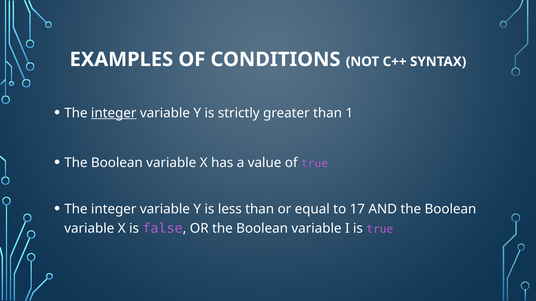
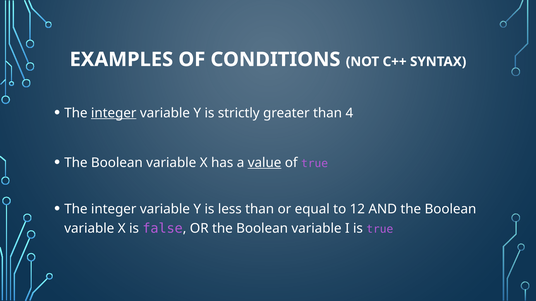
1: 1 -> 4
value underline: none -> present
17: 17 -> 12
